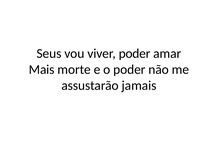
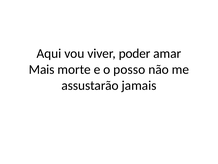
Seus: Seus -> Aqui
o poder: poder -> posso
